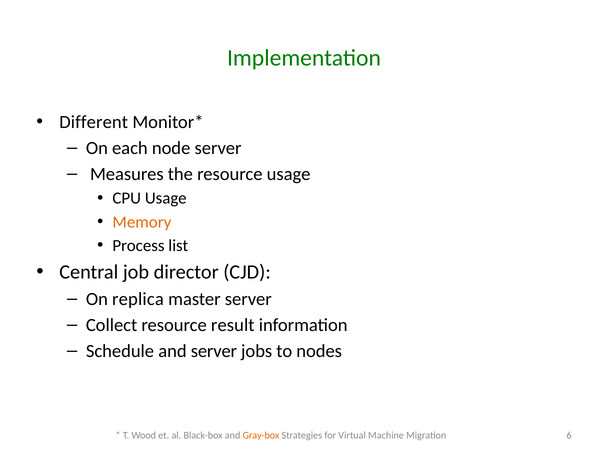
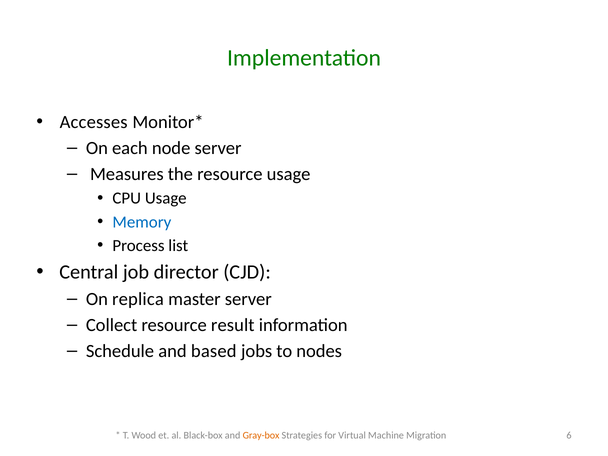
Different: Different -> Accesses
Memory colour: orange -> blue
and server: server -> based
